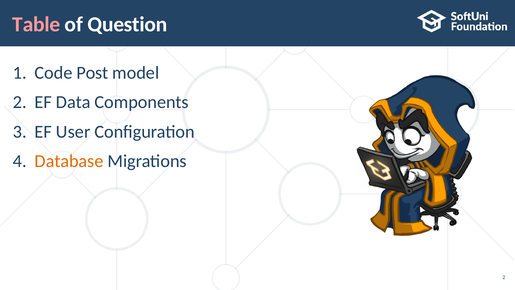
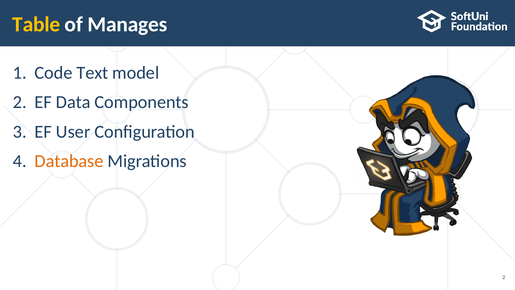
Table colour: pink -> yellow
Question: Question -> Manages
Post: Post -> Text
